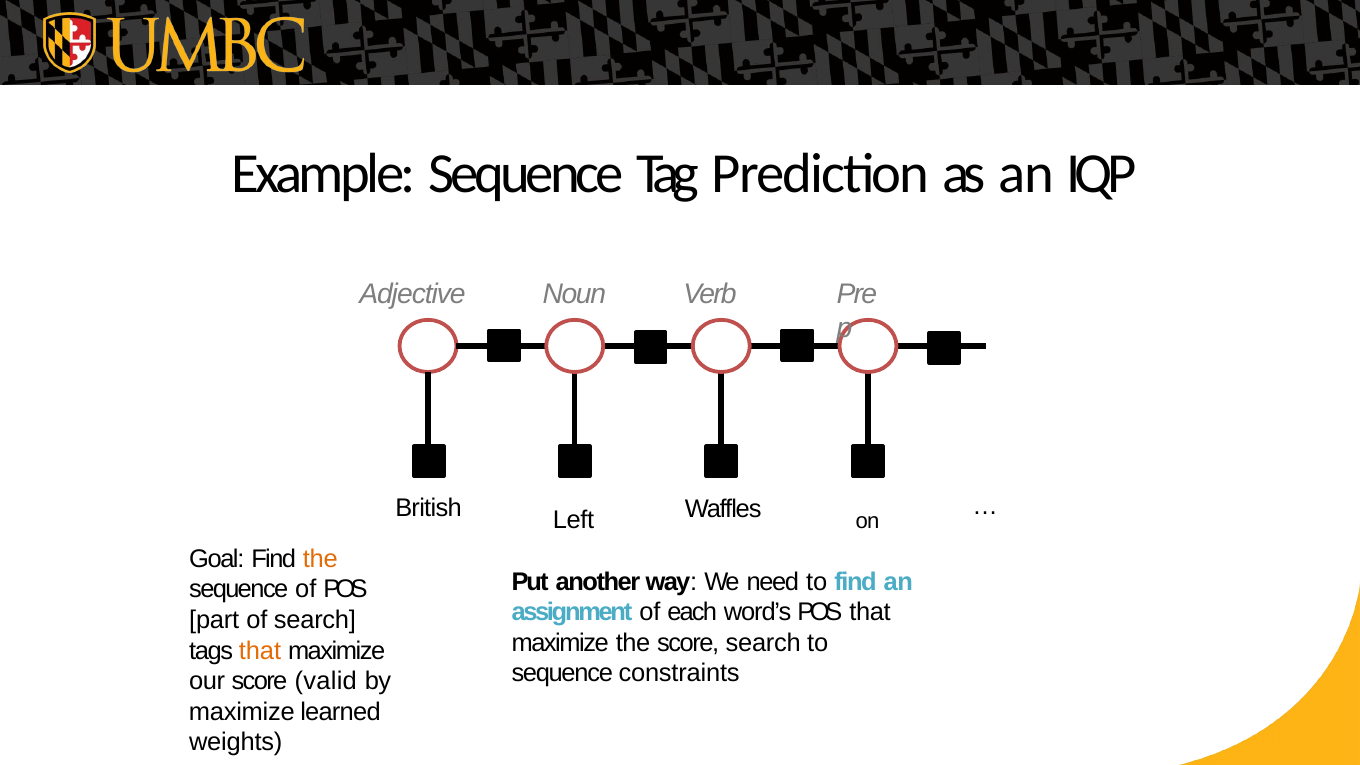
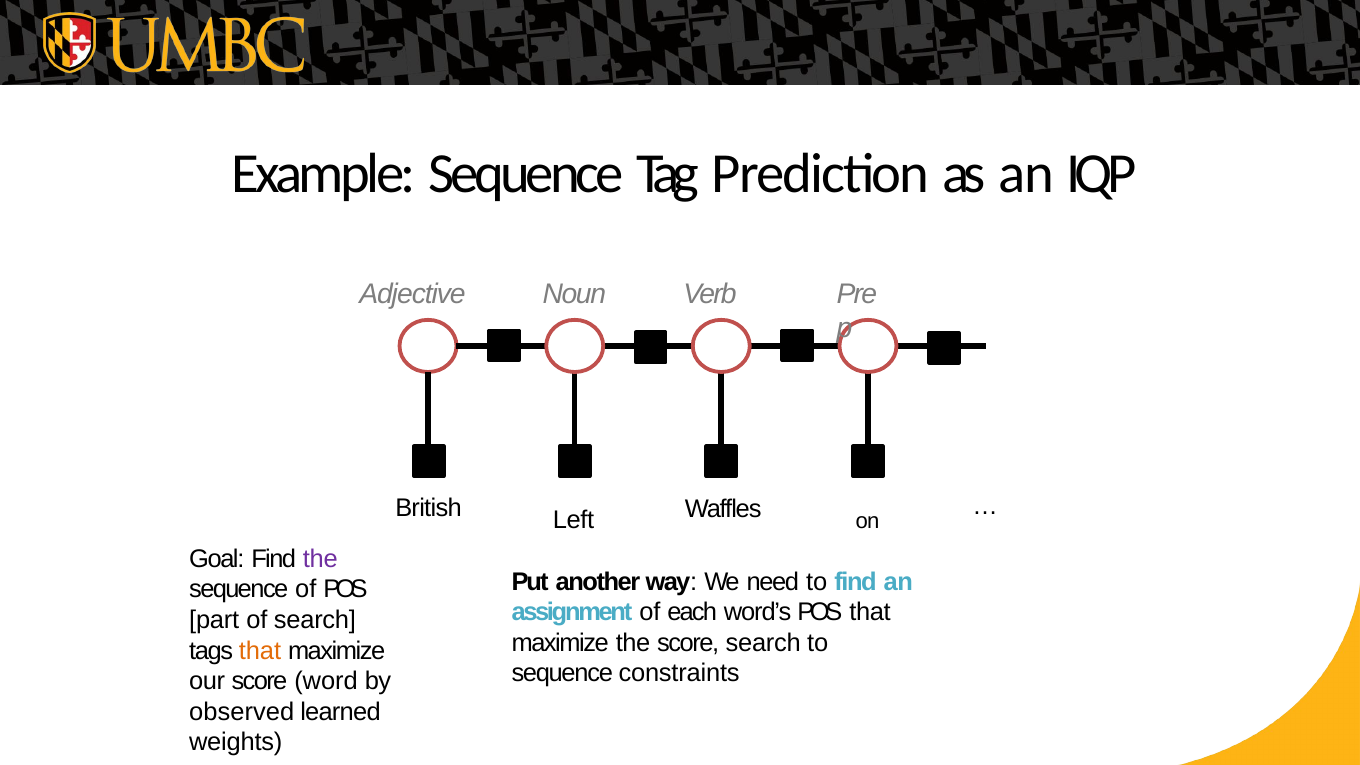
the at (320, 559) colour: orange -> purple
valid: valid -> word
maximize at (242, 712): maximize -> observed
